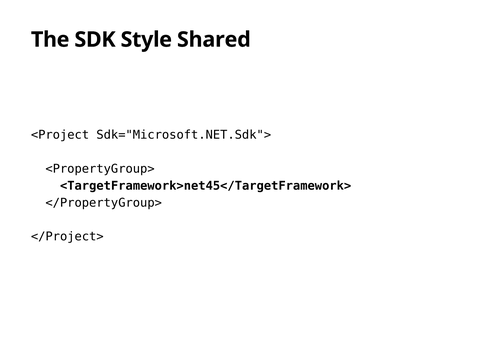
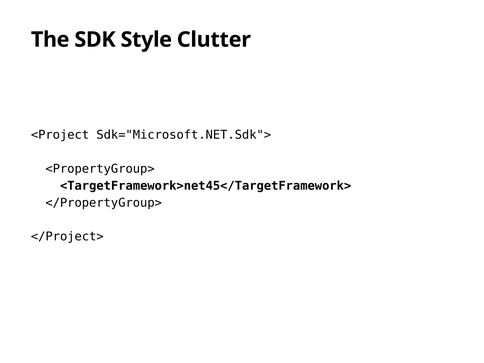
Shared: Shared -> Clutter
